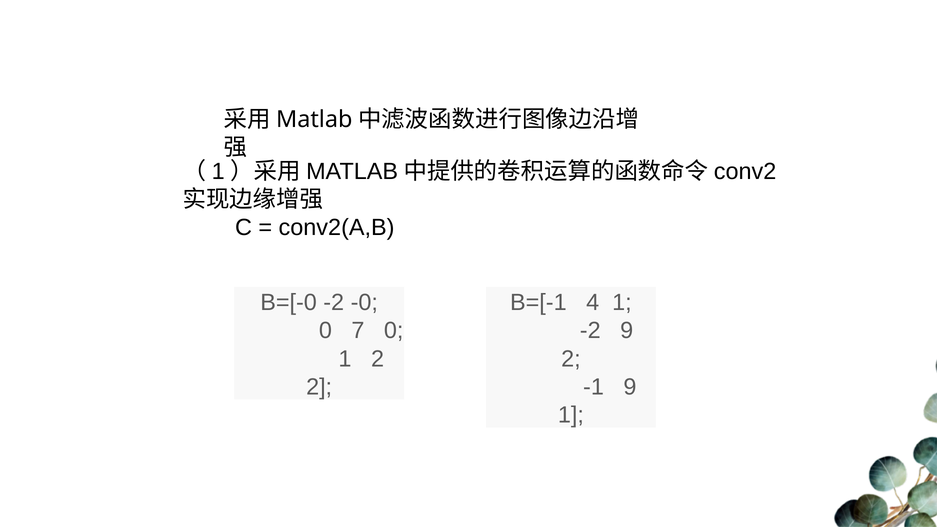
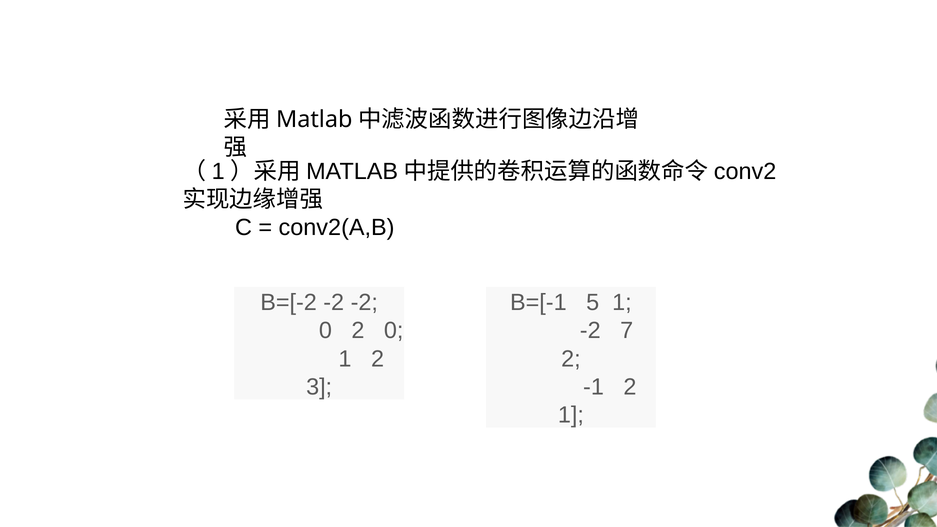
B=[-0: B=[-0 -> B=[-2
-2 -0: -0 -> -2
4: 4 -> 5
0 7: 7 -> 2
-2 9: 9 -> 7
2 at (319, 387): 2 -> 3
-1 9: 9 -> 2
